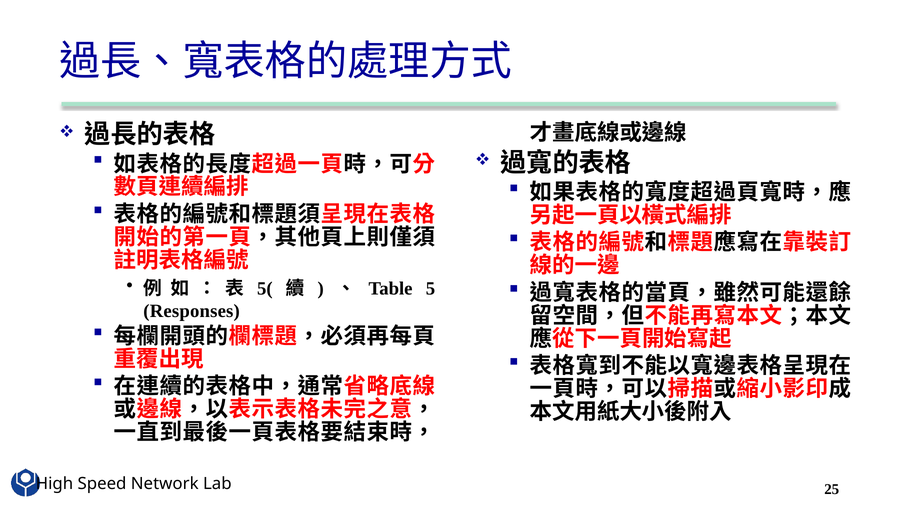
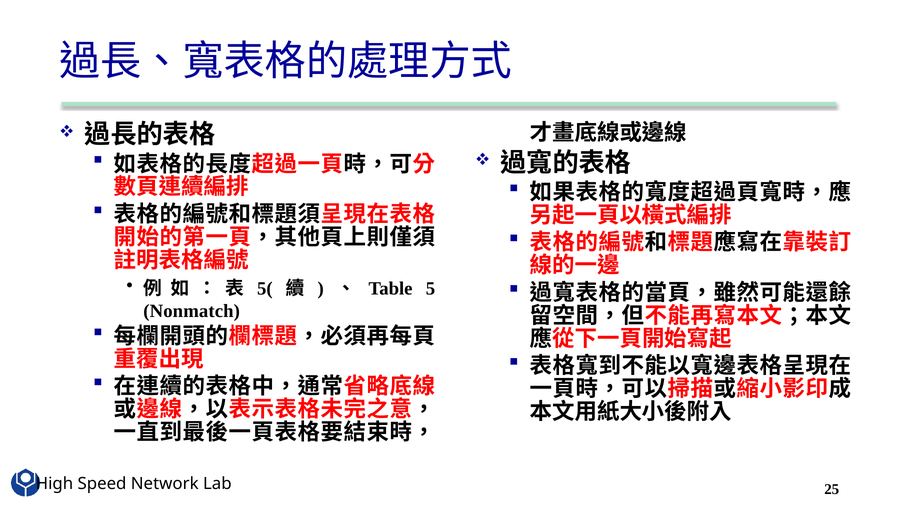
Responses: Responses -> Nonmatch
